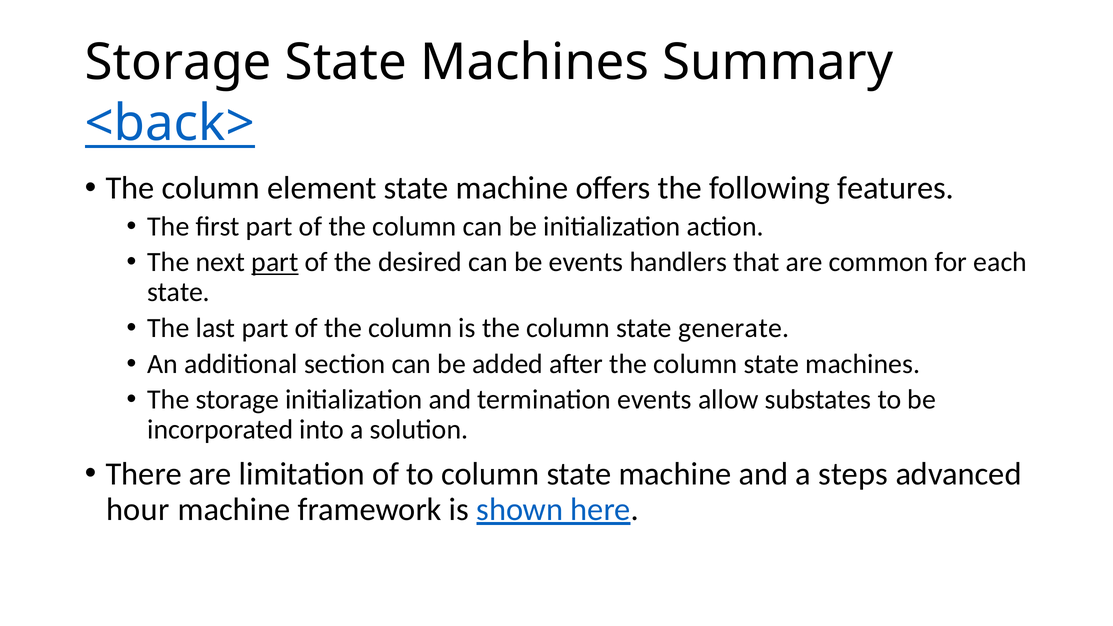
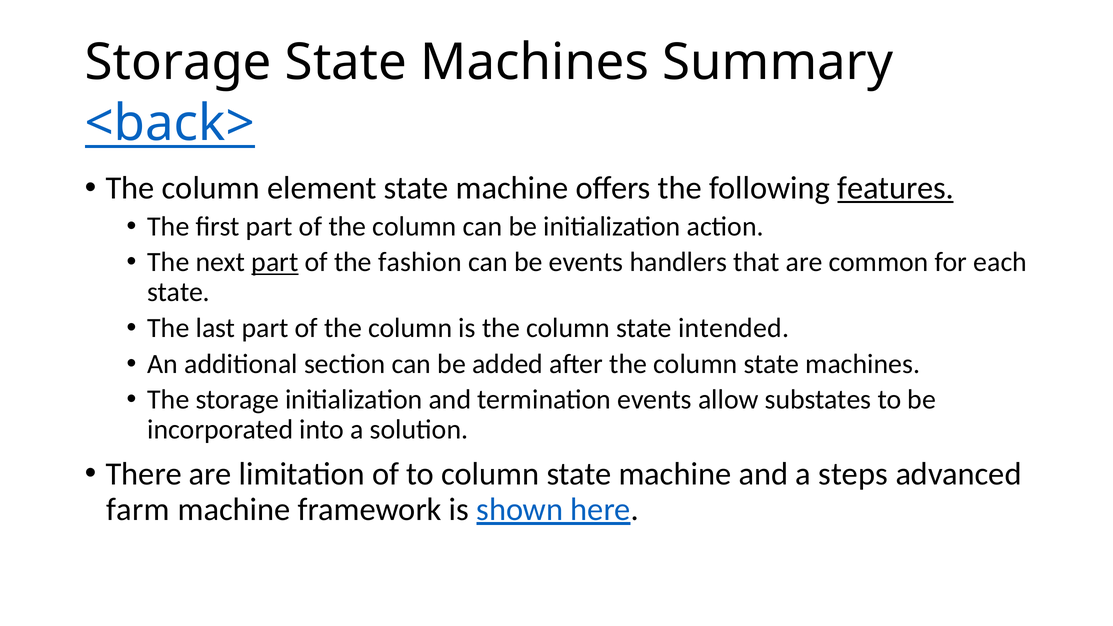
features underline: none -> present
desired: desired -> fashion
generate: generate -> intended
hour: hour -> farm
